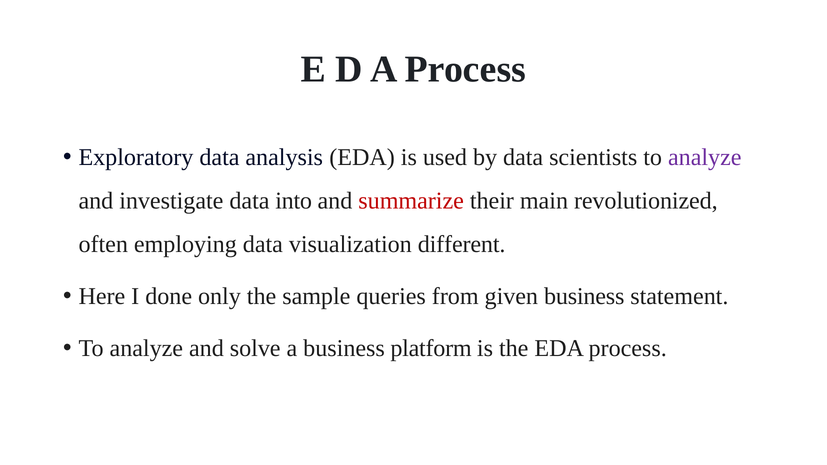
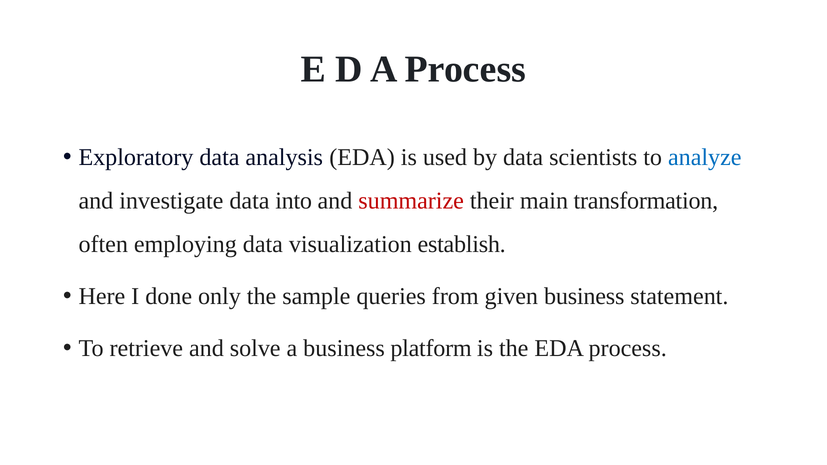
analyze at (705, 158) colour: purple -> blue
revolutionized: revolutionized -> transformation
different: different -> establish
analyze at (146, 349): analyze -> retrieve
